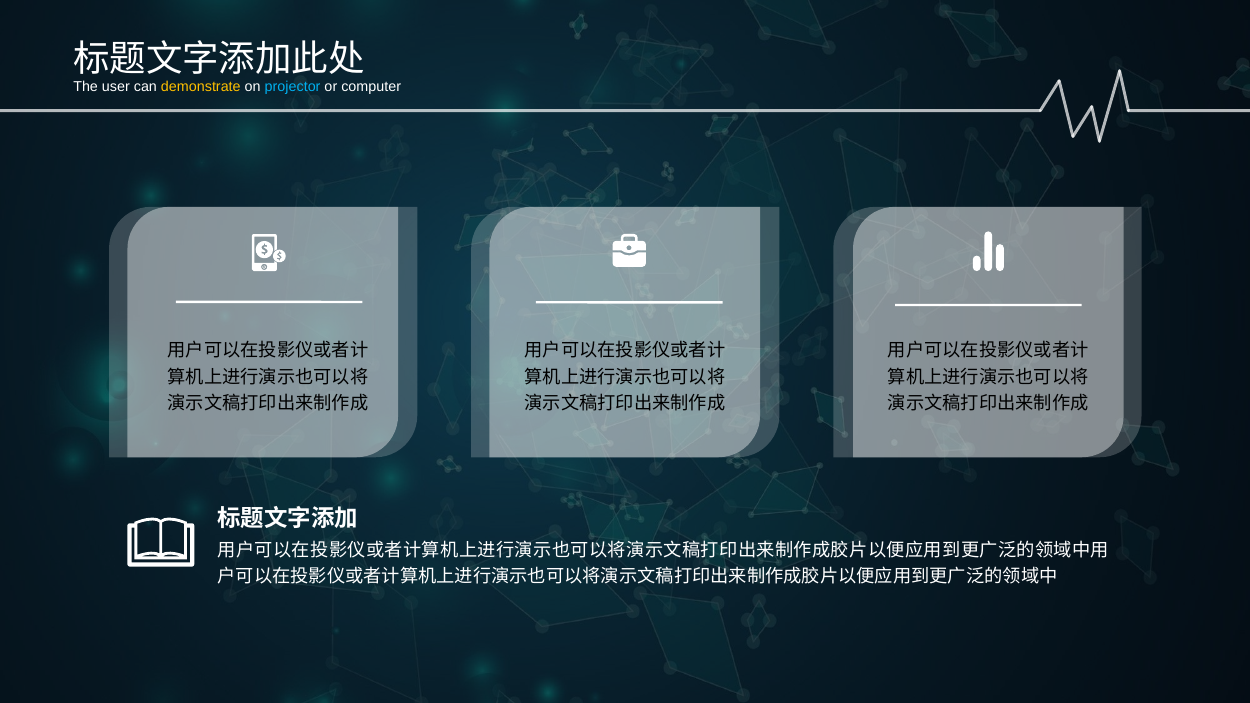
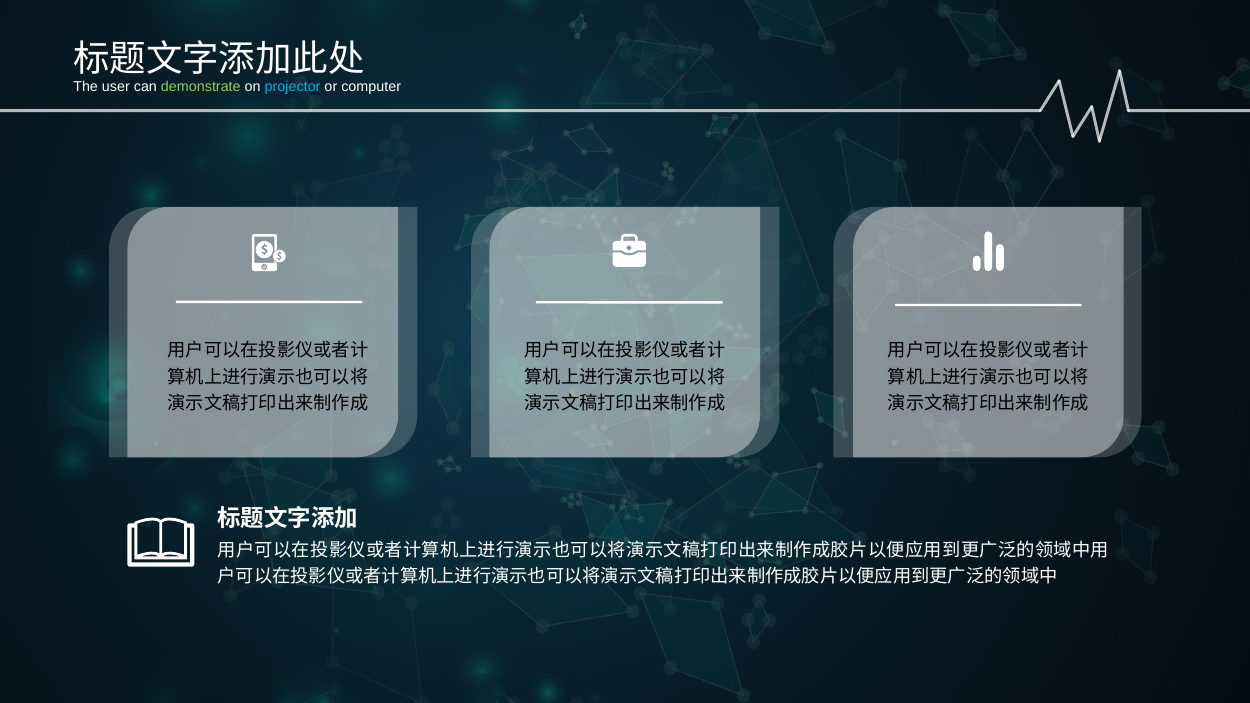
demonstrate colour: yellow -> light green
